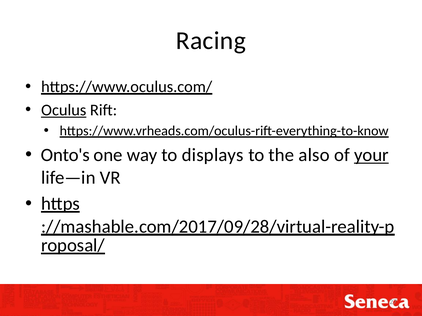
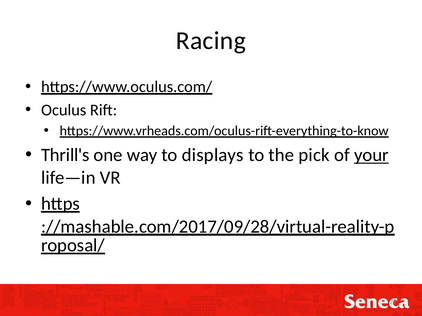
Oculus underline: present -> none
Onto's: Onto's -> Thrill's
also: also -> pick
